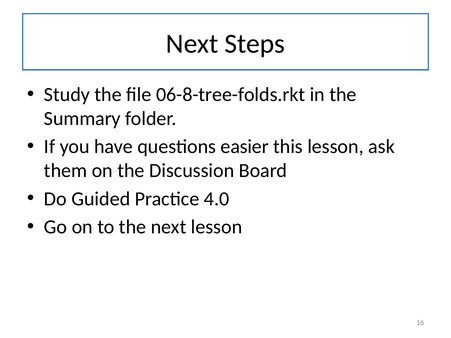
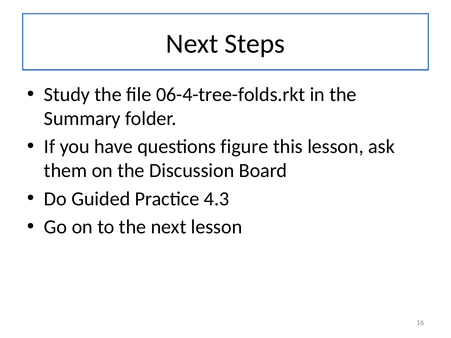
06-8-tree-folds.rkt: 06-8-tree-folds.rkt -> 06-4-tree-folds.rkt
easier: easier -> figure
4.0: 4.0 -> 4.3
